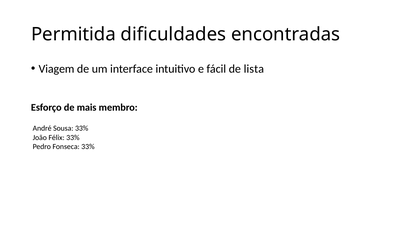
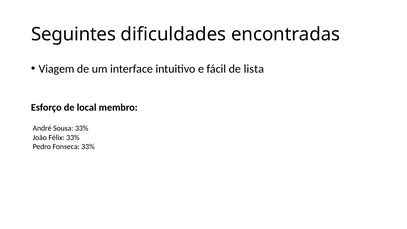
Permitida: Permitida -> Seguintes
mais: mais -> local
